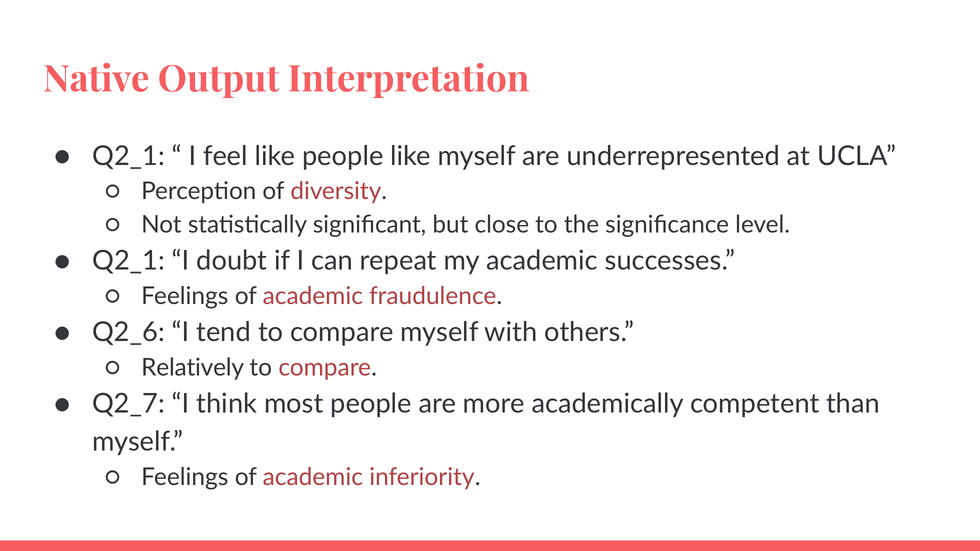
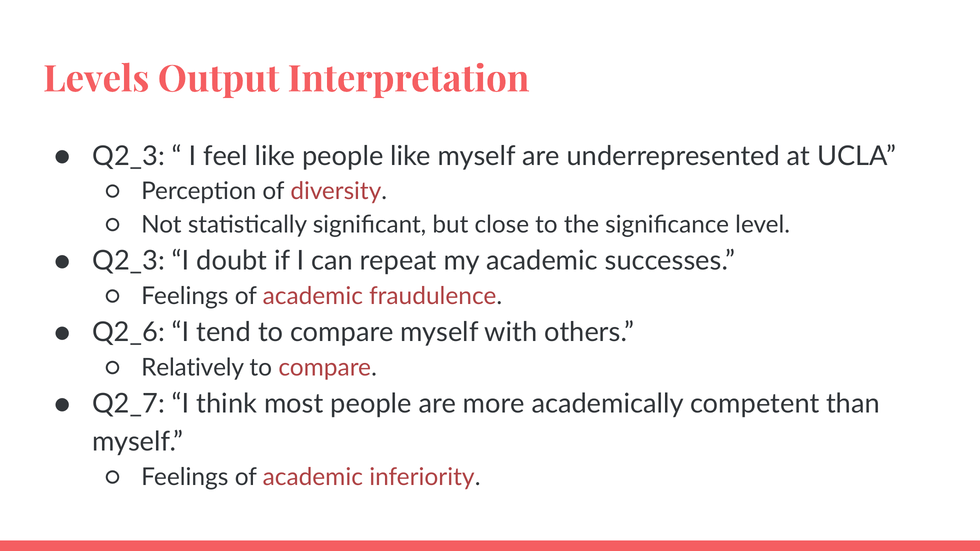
Native: Native -> Levels
Q2_1 at (129, 156): Q2_1 -> Q2_3
Q2_1 at (129, 261): Q2_1 -> Q2_3
